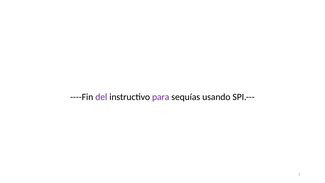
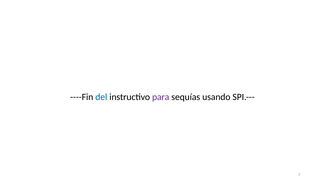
del colour: purple -> blue
